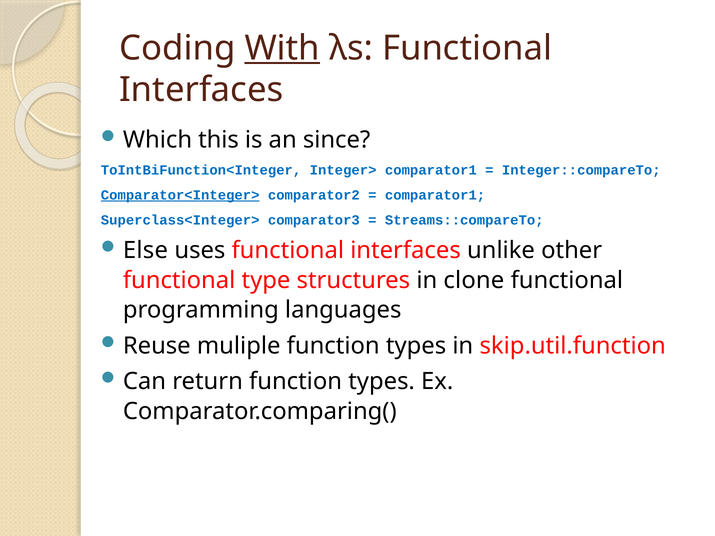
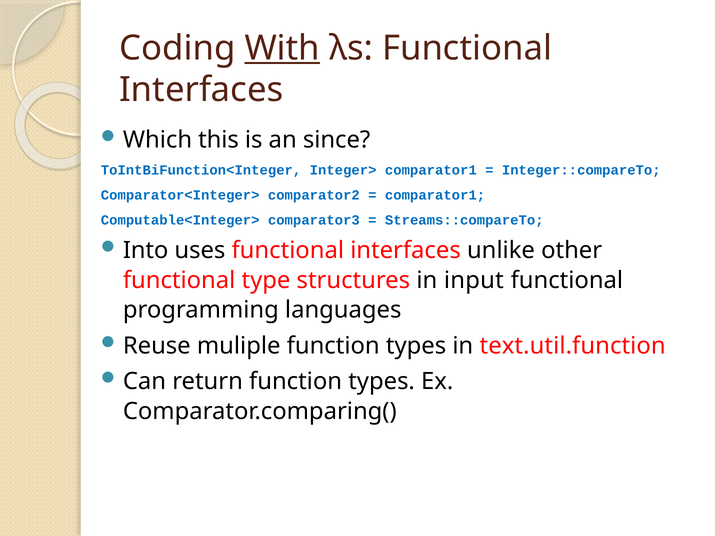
Comparator<Integer> underline: present -> none
Superclass<Integer>: Superclass<Integer> -> Computable<Integer>
Else: Else -> Into
clone: clone -> input
skip.util.function: skip.util.function -> text.util.function
